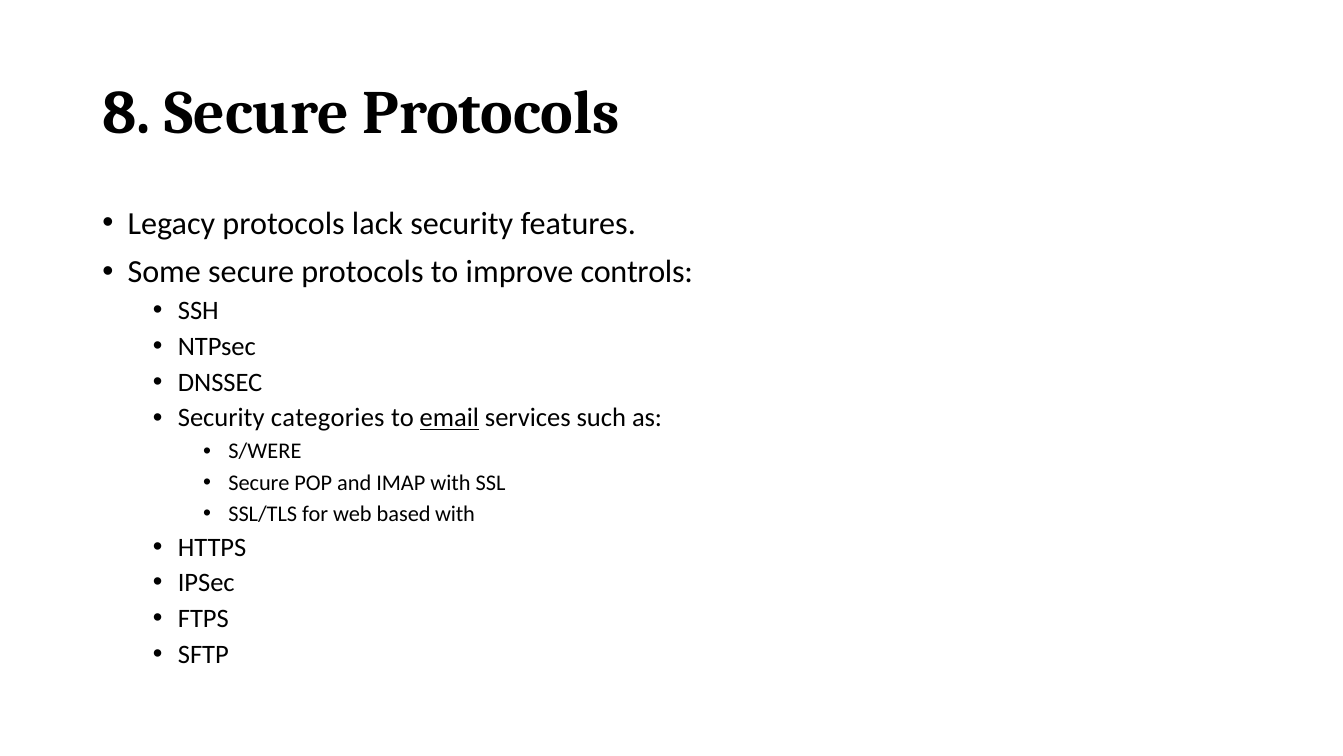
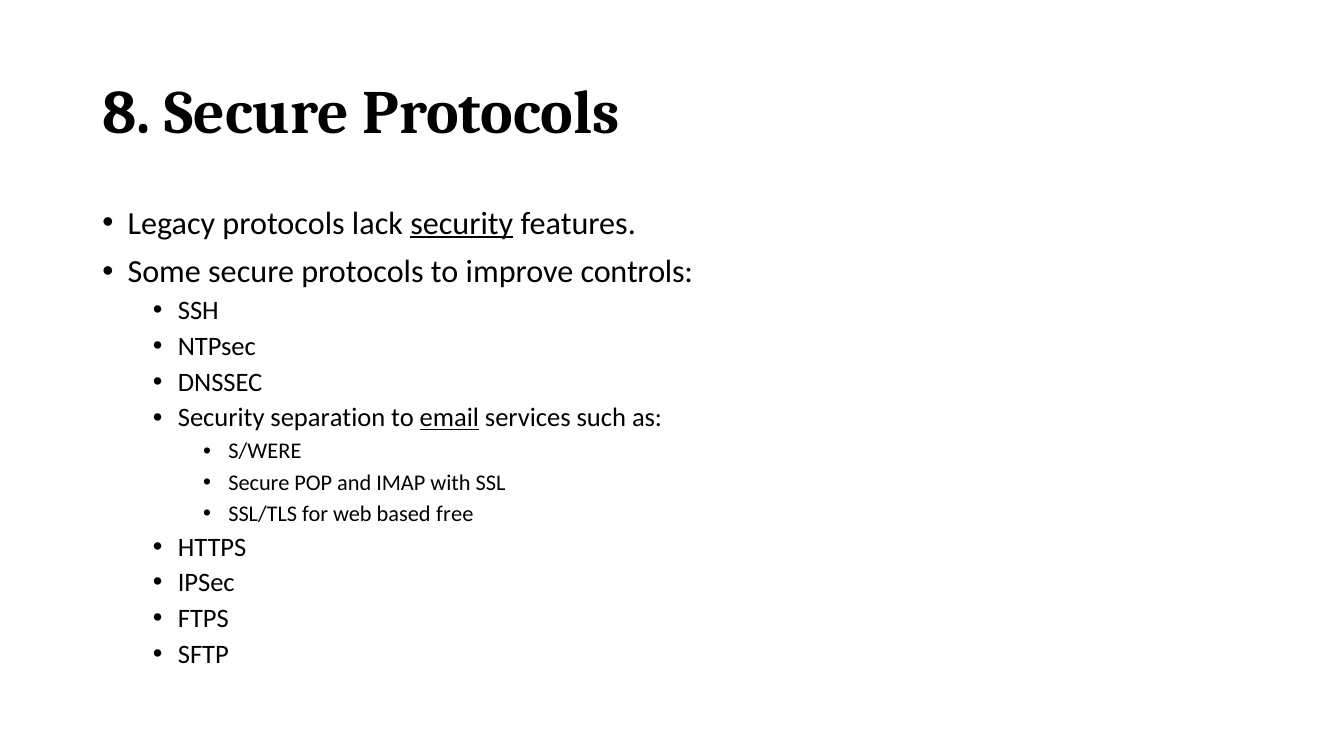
security at (462, 223) underline: none -> present
categories: categories -> separation
based with: with -> free
